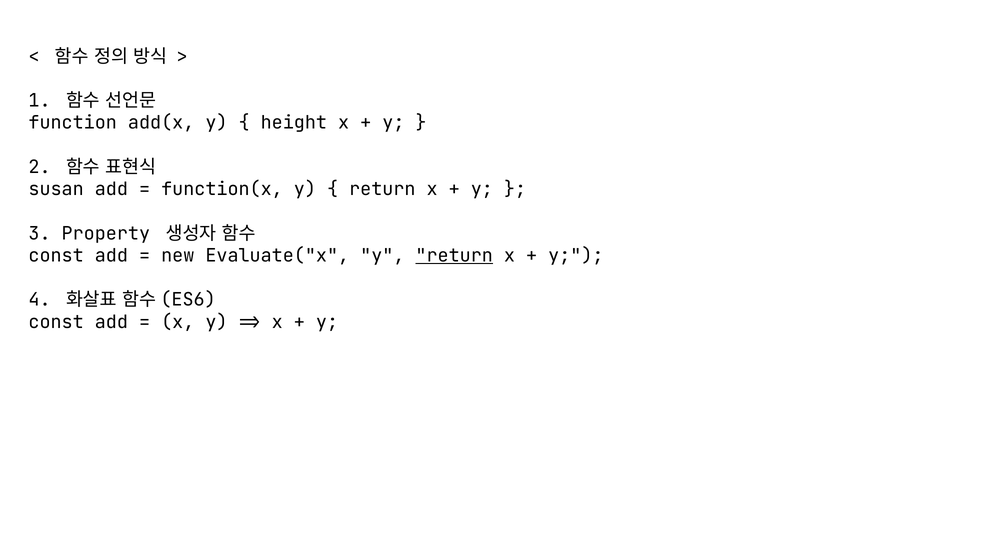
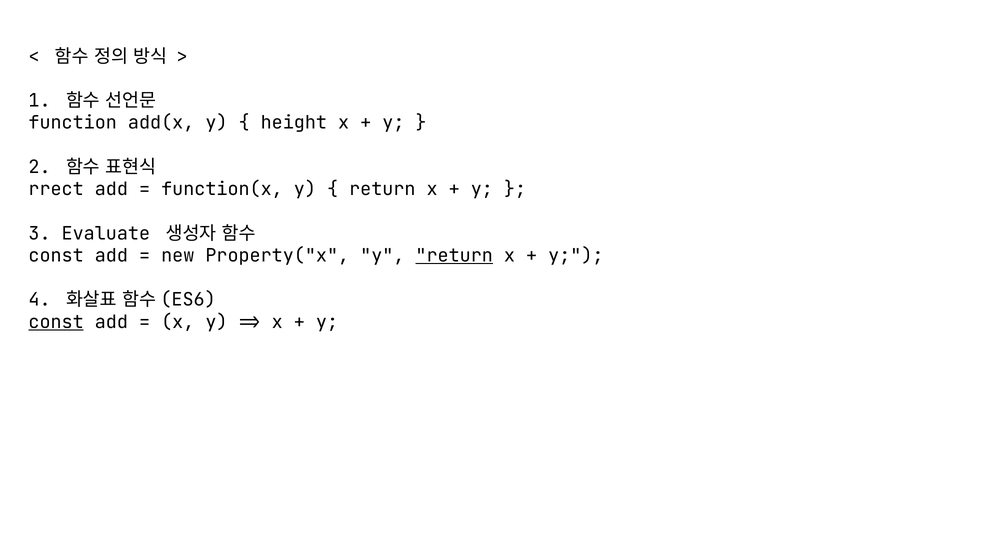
susan: susan -> rrect
Property: Property -> Evaluate
Evaluate("x: Evaluate("x -> Property("x
const at (56, 322) underline: none -> present
